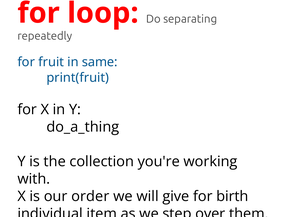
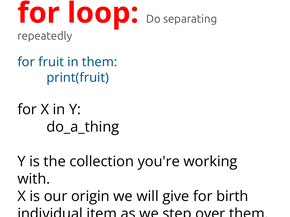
in same: same -> them
order: order -> origin
